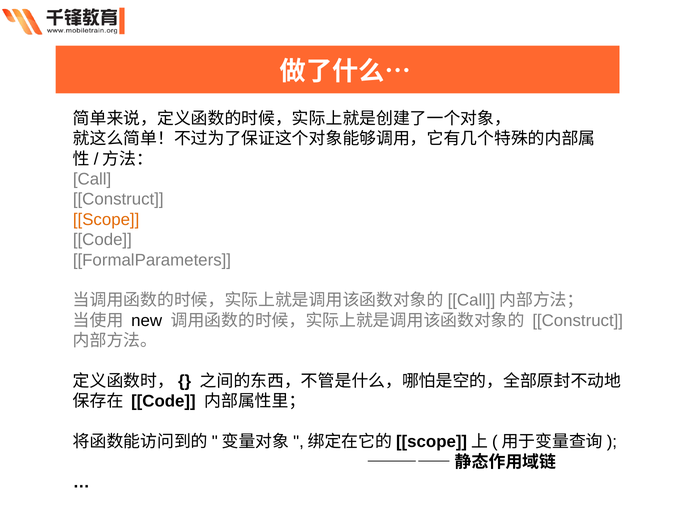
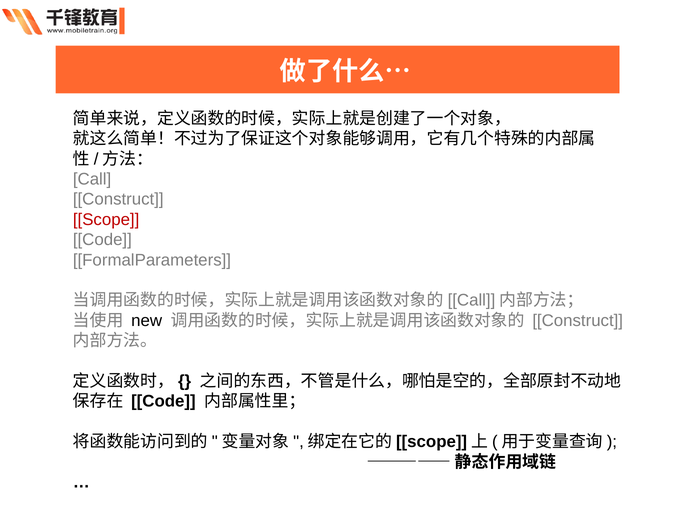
Scope colour: orange -> red
